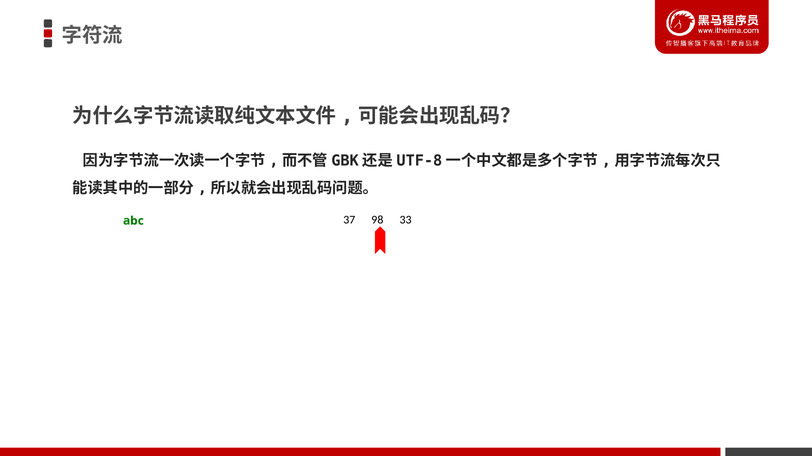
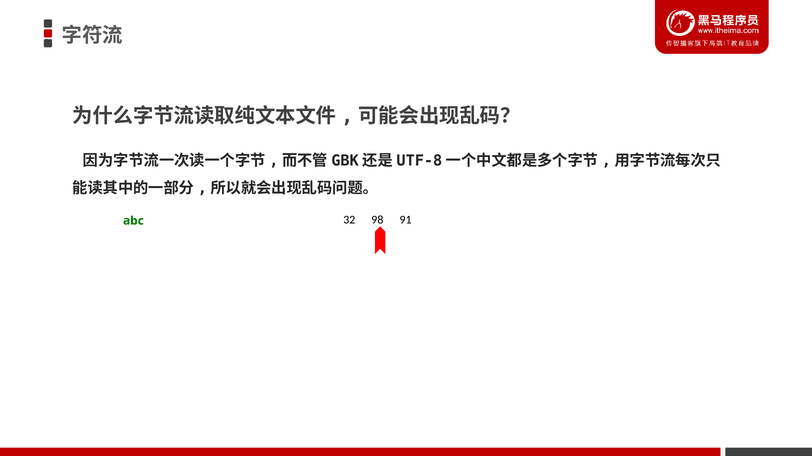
37: 37 -> 32
33: 33 -> 91
